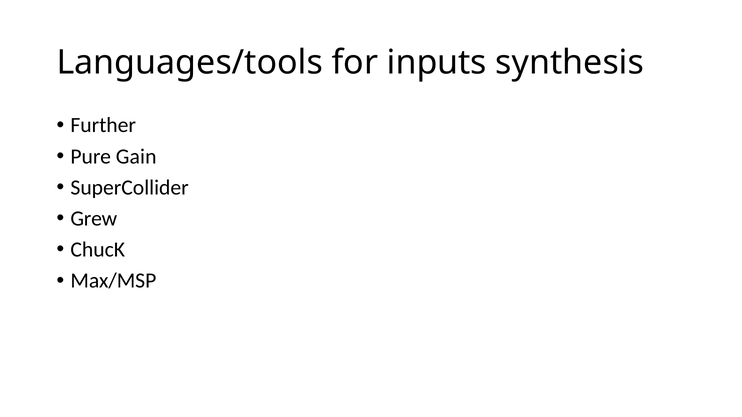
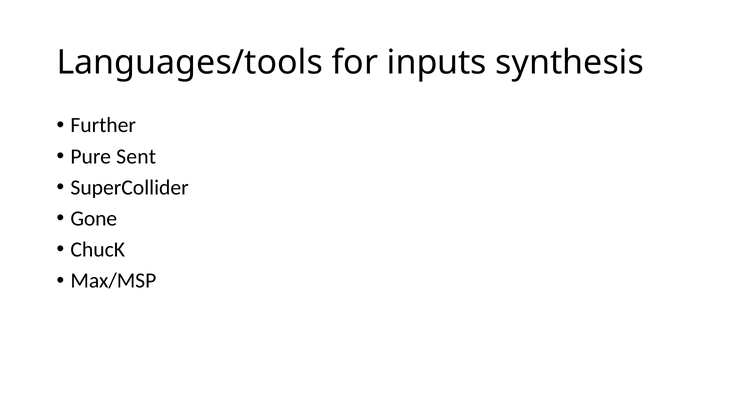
Gain: Gain -> Sent
Grew: Grew -> Gone
